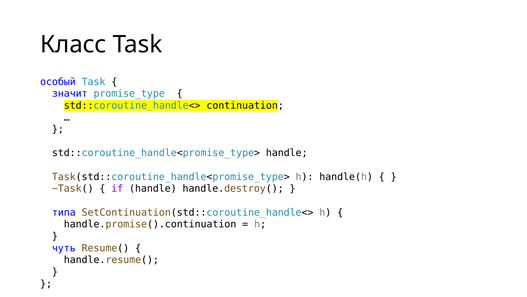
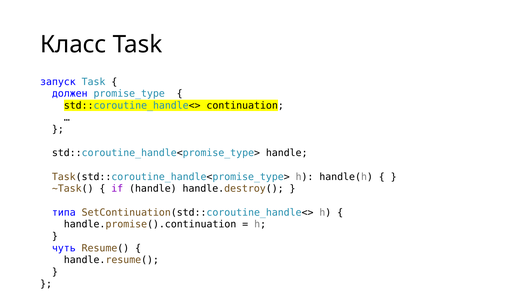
особый: особый -> запуск
значит: значит -> должен
